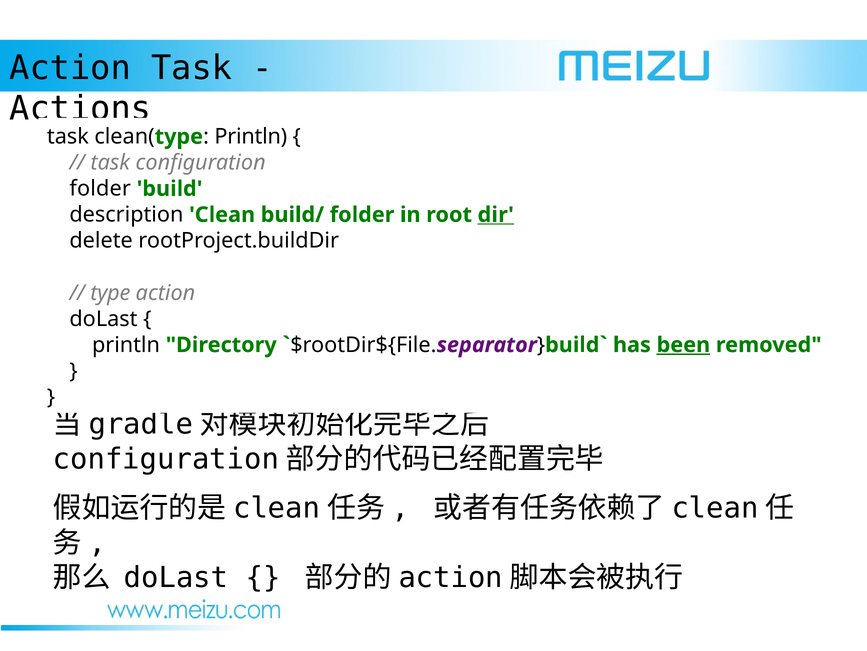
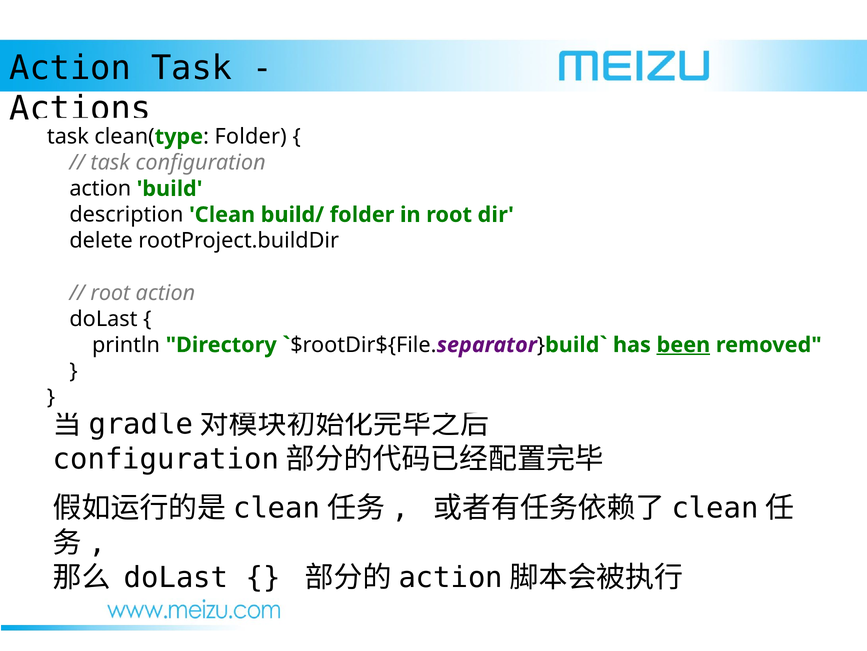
Println at (251, 136): Println -> Folder
folder at (100, 189): folder -> action
dir underline: present -> none
type at (110, 293): type -> root
